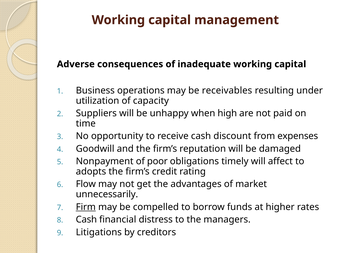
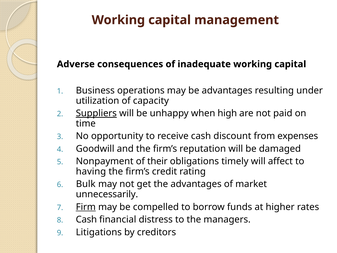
be receivables: receivables -> advantages
Suppliers underline: none -> present
poor: poor -> their
adopts: adopts -> having
Flow: Flow -> Bulk
